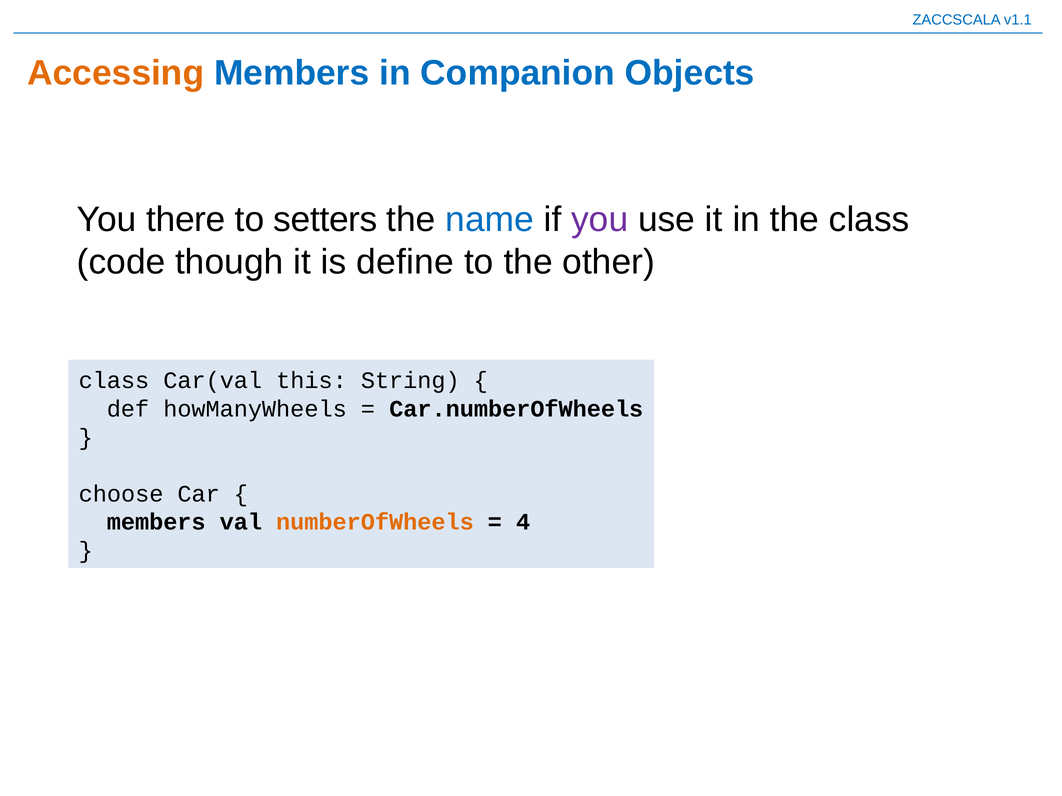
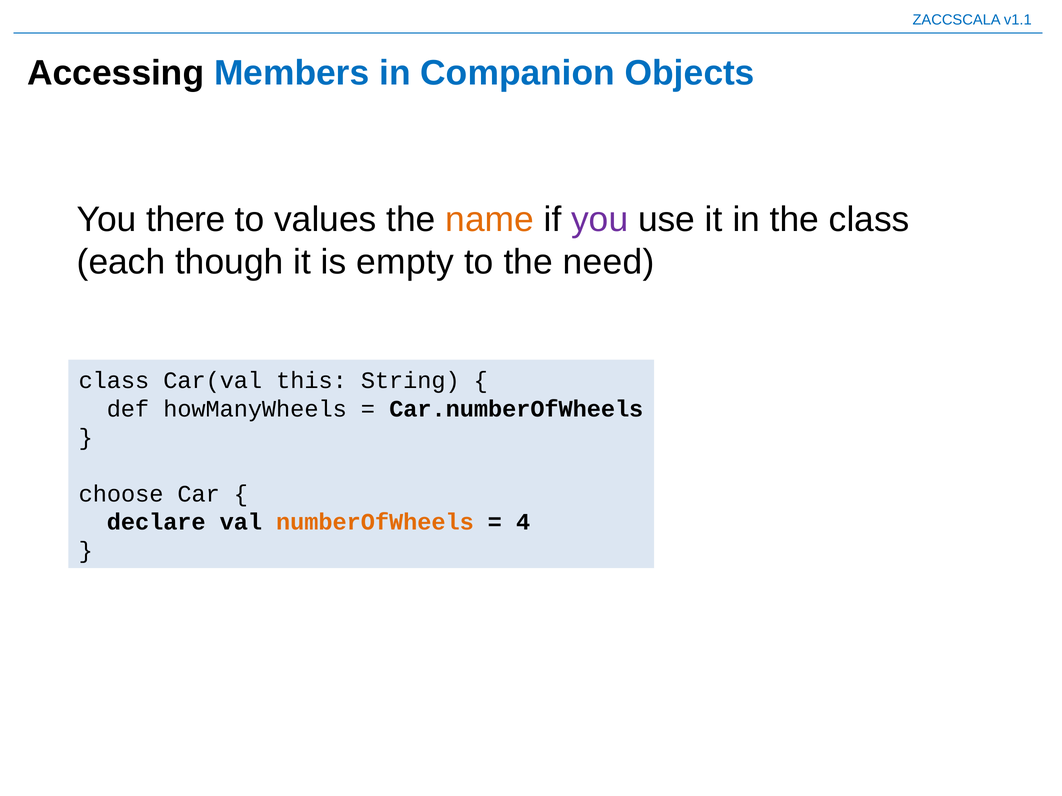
Accessing colour: orange -> black
setters: setters -> values
name colour: blue -> orange
code: code -> each
define: define -> empty
other: other -> need
members at (156, 522): members -> declare
